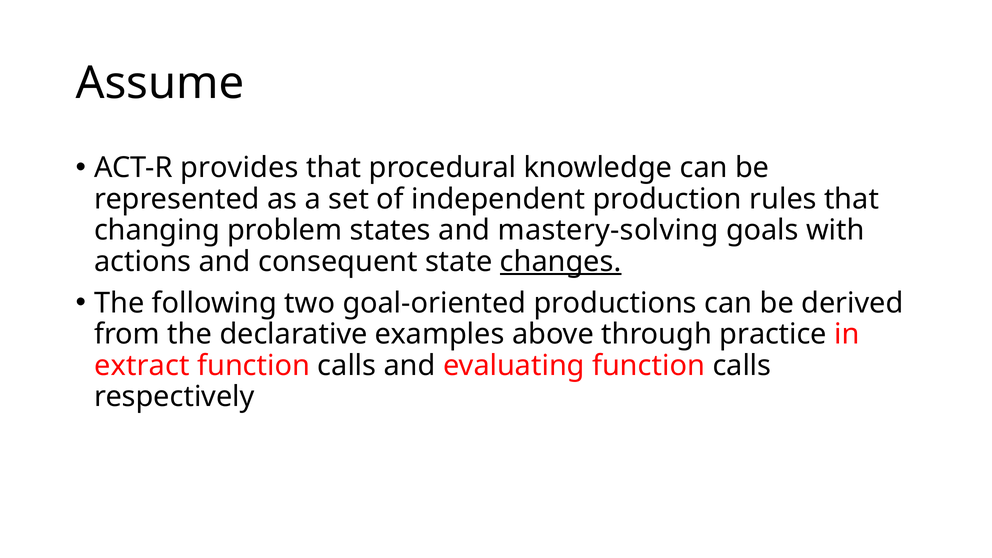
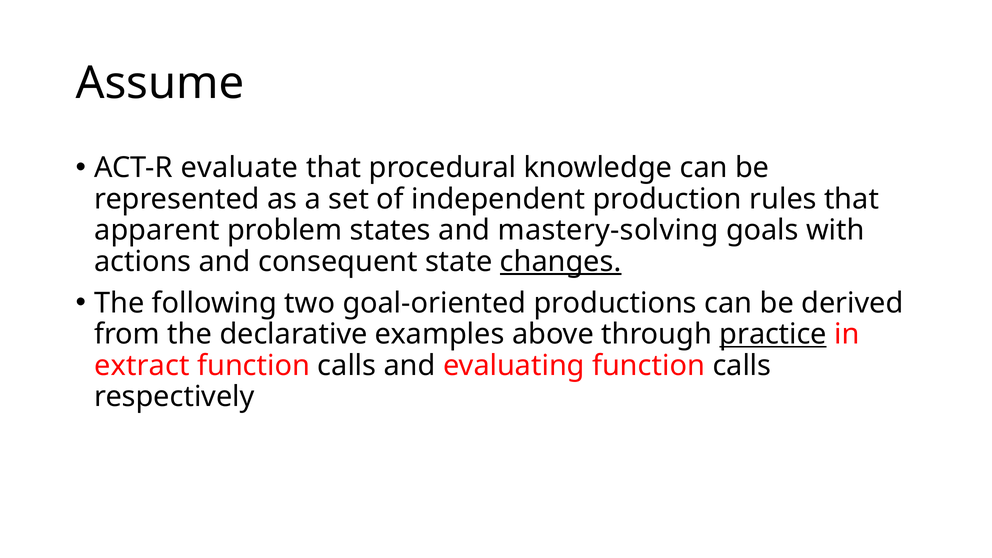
provides: provides -> evaluate
changing: changing -> apparent
practice underline: none -> present
